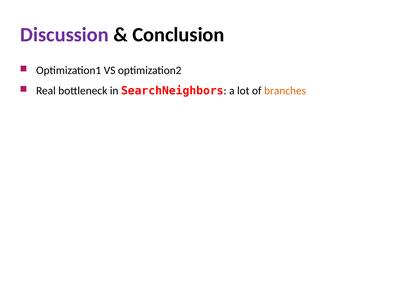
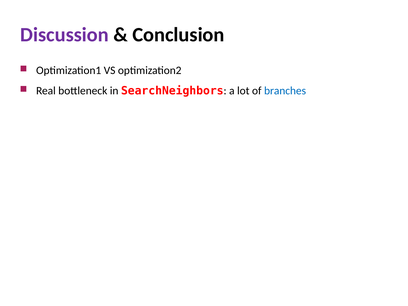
branches colour: orange -> blue
